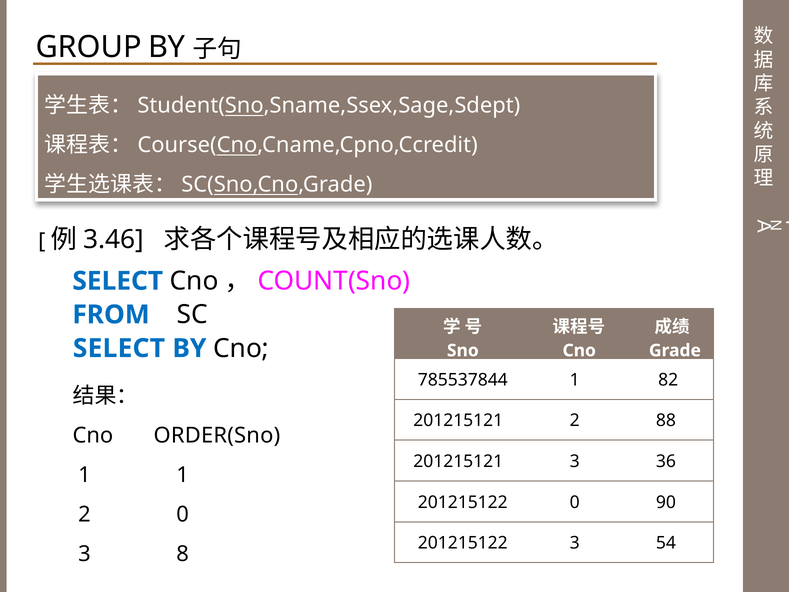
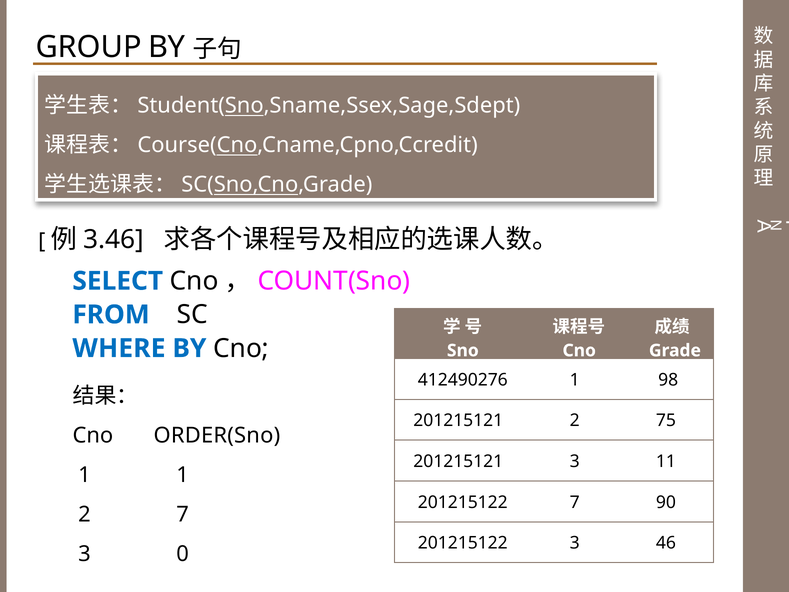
SELECT at (119, 348): SELECT -> WHERE
785537844: 785537844 -> 412490276
82: 82 -> 98
88: 88 -> 75
36: 36 -> 11
201215122 0: 0 -> 7
2 0: 0 -> 7
54: 54 -> 46
8: 8 -> 0
